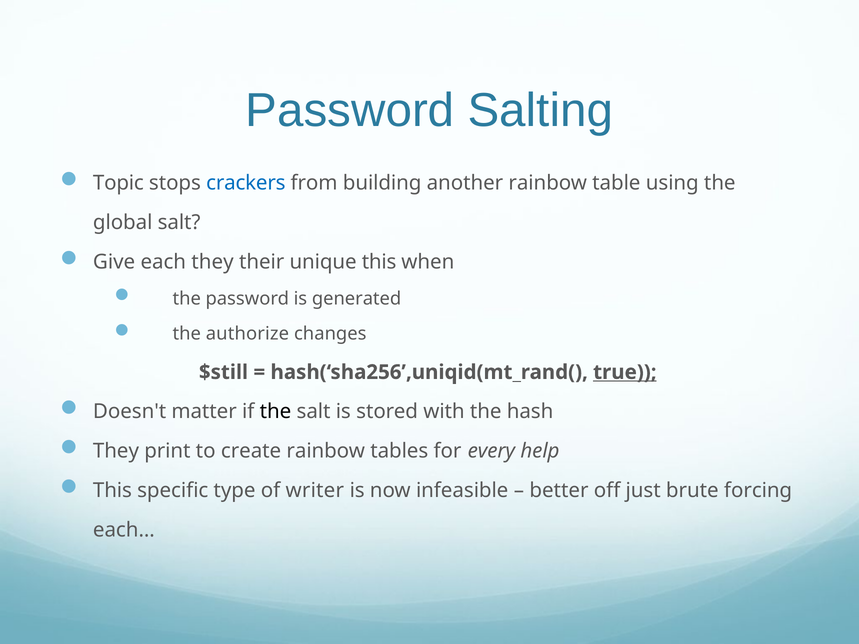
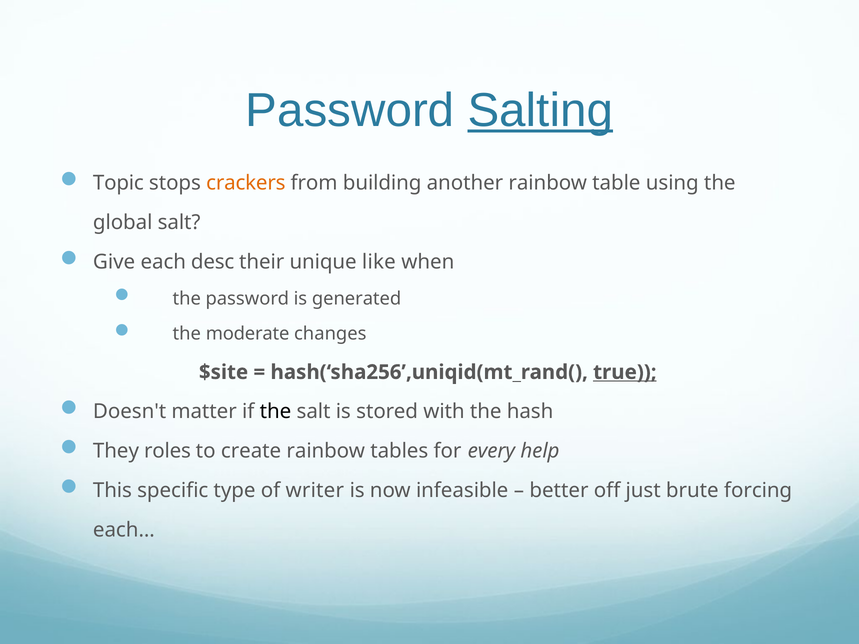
Salting underline: none -> present
crackers colour: blue -> orange
each they: they -> desc
unique this: this -> like
authorize: authorize -> moderate
$still: $still -> $site
print: print -> roles
